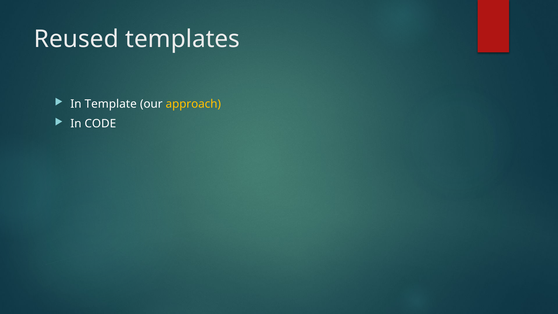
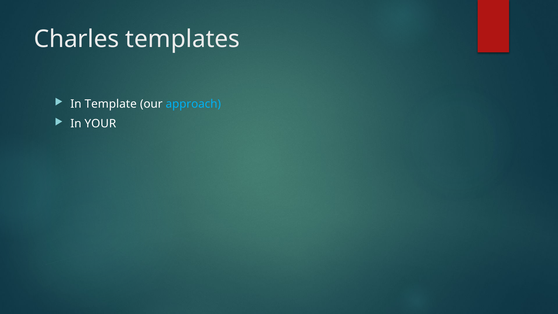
Reused: Reused -> Charles
approach colour: yellow -> light blue
CODE: CODE -> YOUR
